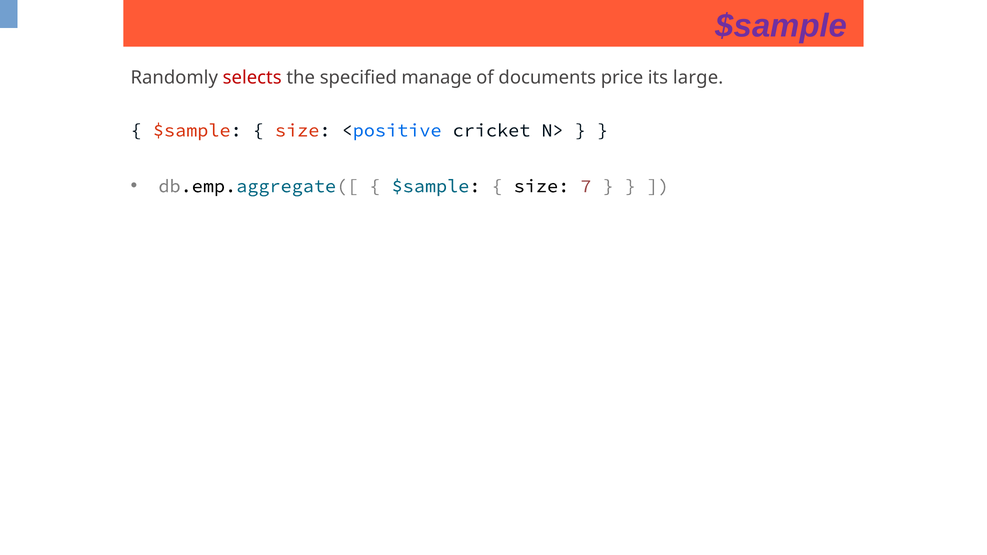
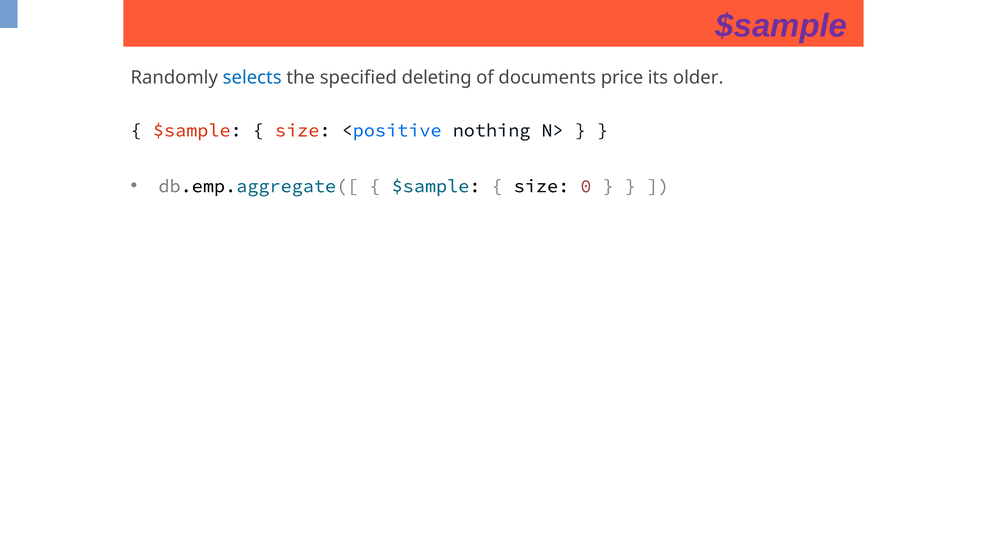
selects colour: red -> blue
manage: manage -> deleting
large: large -> older
cricket: cricket -> nothing
7: 7 -> 0
